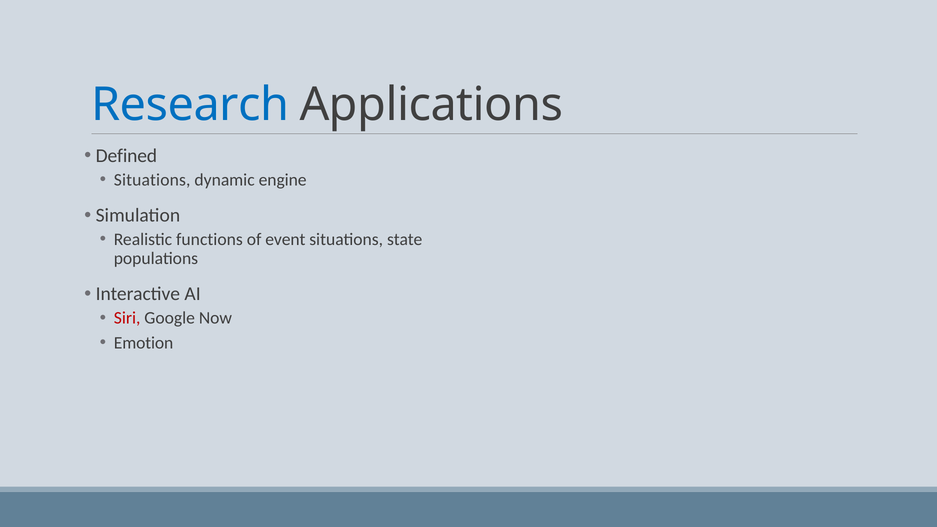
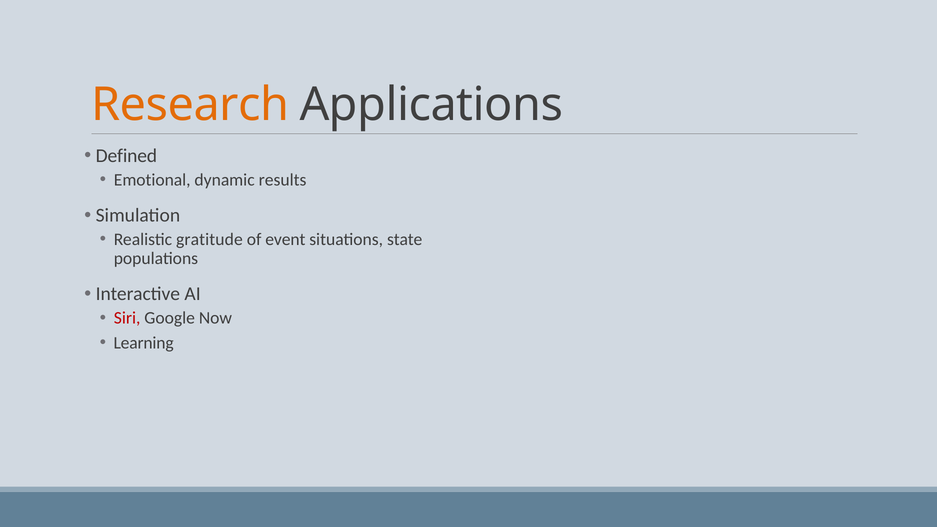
Research colour: blue -> orange
Situations at (152, 180): Situations -> Emotional
engine: engine -> results
functions: functions -> gratitude
Emotion: Emotion -> Learning
